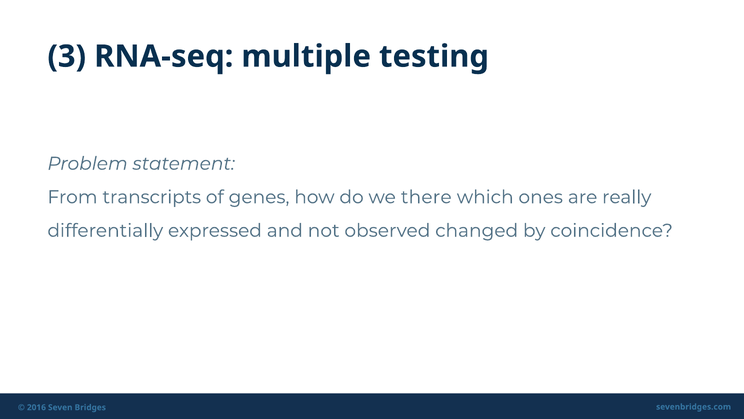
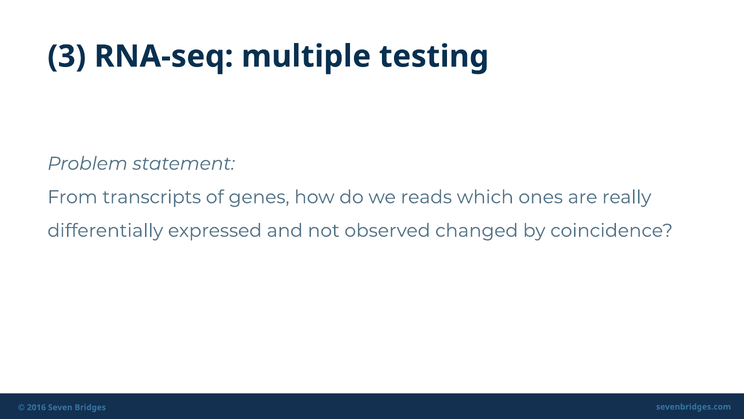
there: there -> reads
